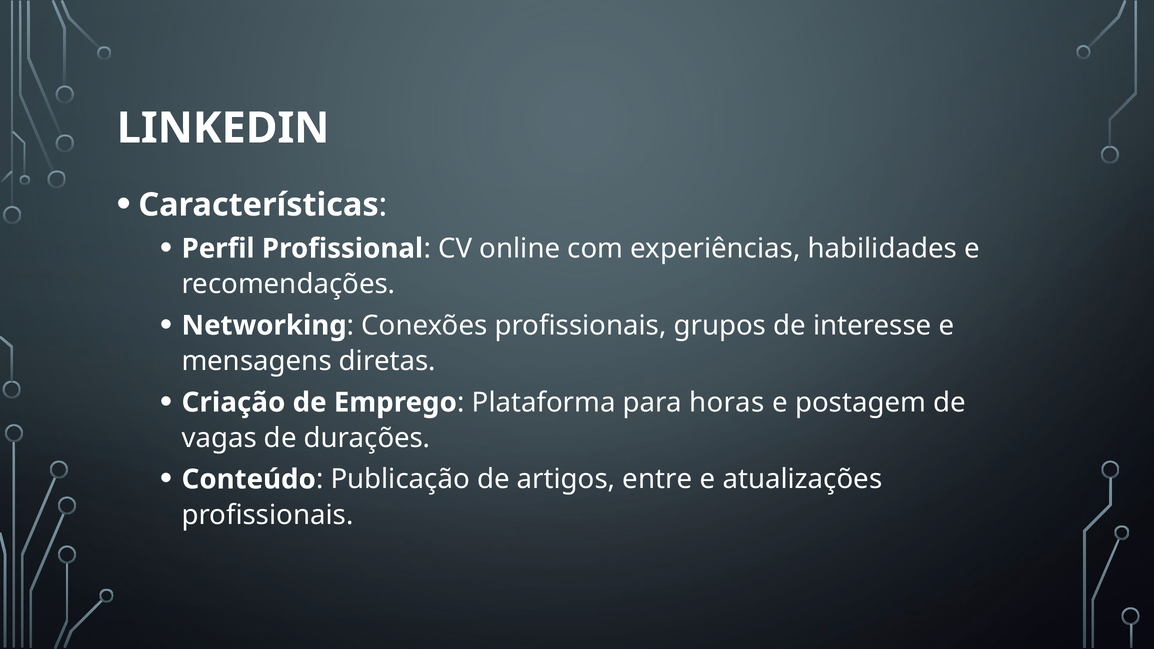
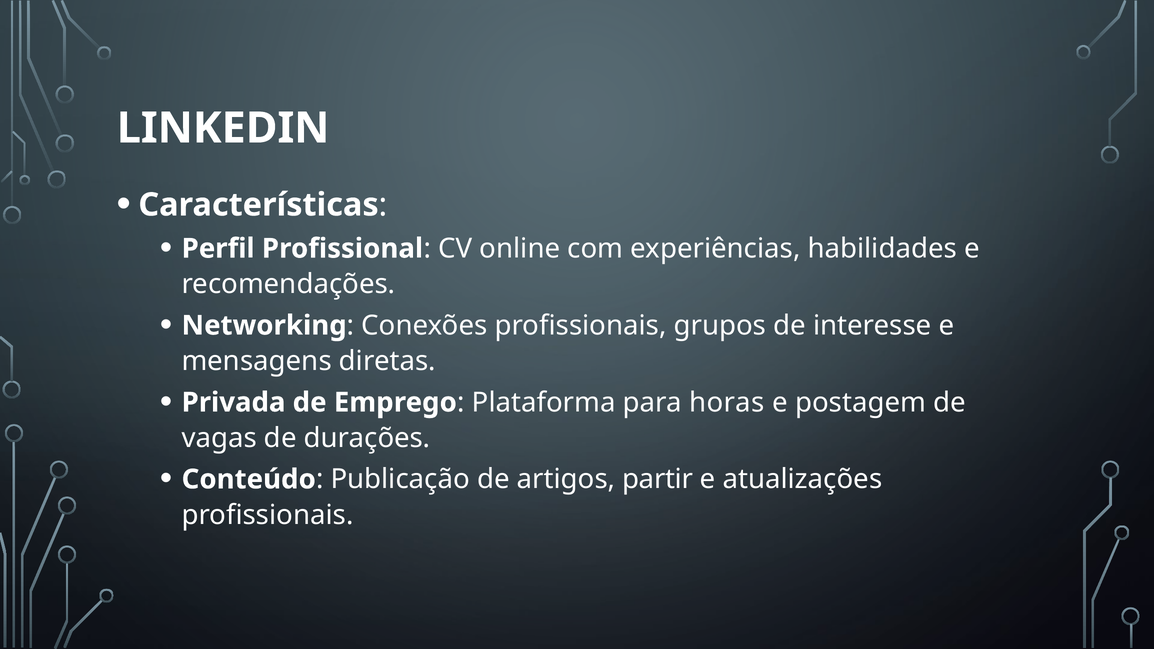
Criação: Criação -> Privada
entre: entre -> partir
